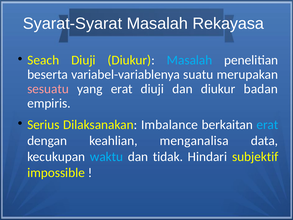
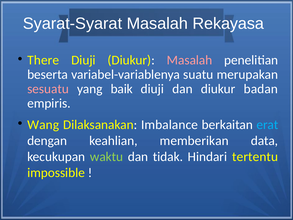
Seach: Seach -> There
Masalah at (190, 60) colour: light blue -> pink
yang erat: erat -> baik
Serius: Serius -> Wang
menganalisa: menganalisa -> memberikan
waktu colour: light blue -> light green
subjektif: subjektif -> tertentu
